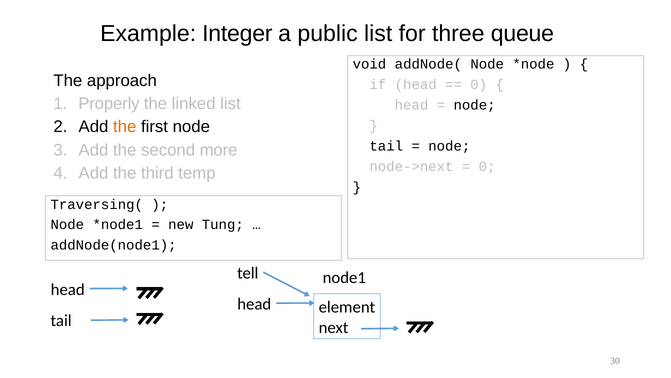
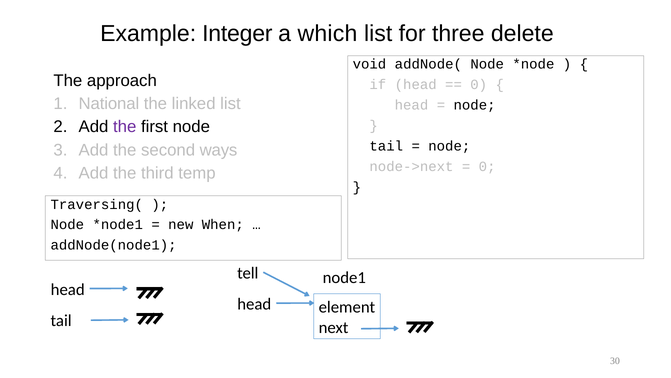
public: public -> which
queue: queue -> delete
Properly: Properly -> National
the at (125, 127) colour: orange -> purple
more: more -> ways
Tung: Tung -> When
